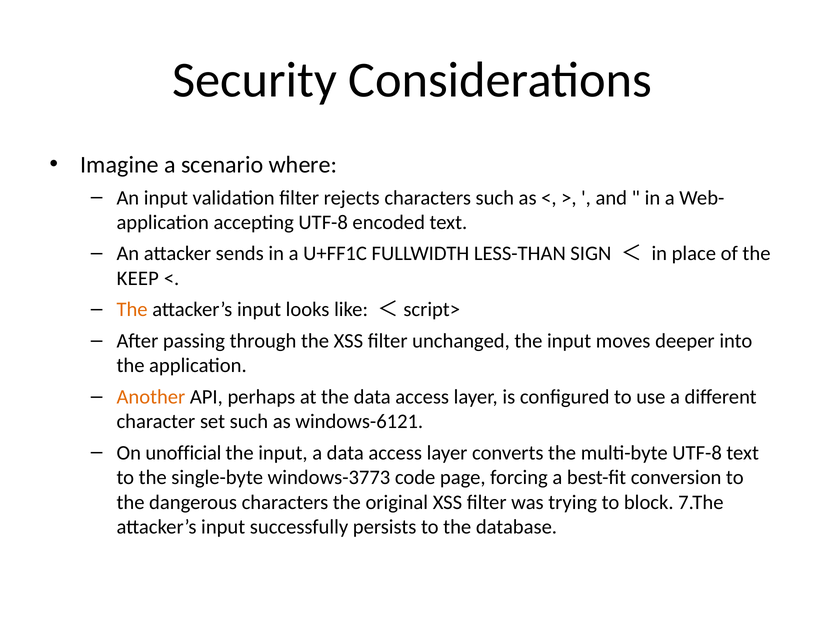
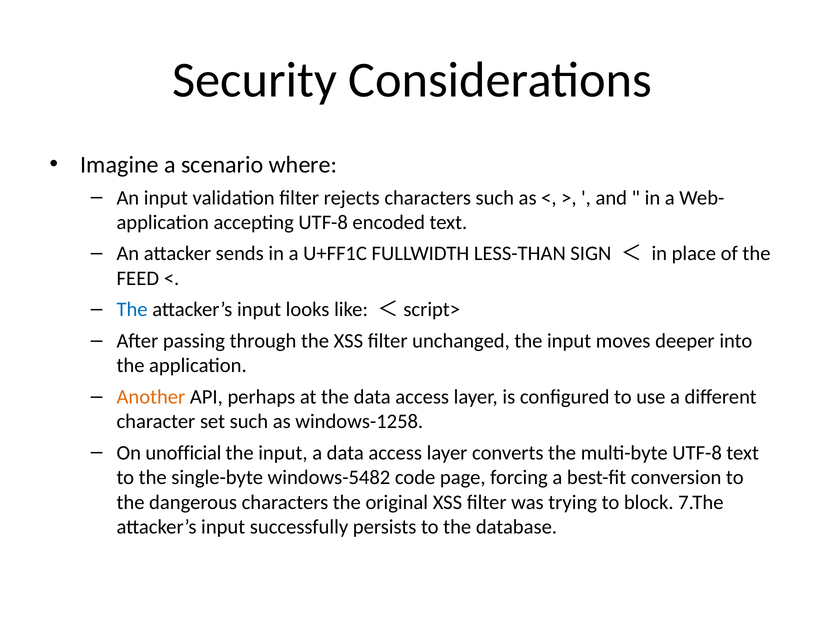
KEEP: KEEP -> FEED
The at (132, 309) colour: orange -> blue
windows-6121: windows-6121 -> windows-1258
windows-3773: windows-3773 -> windows-5482
